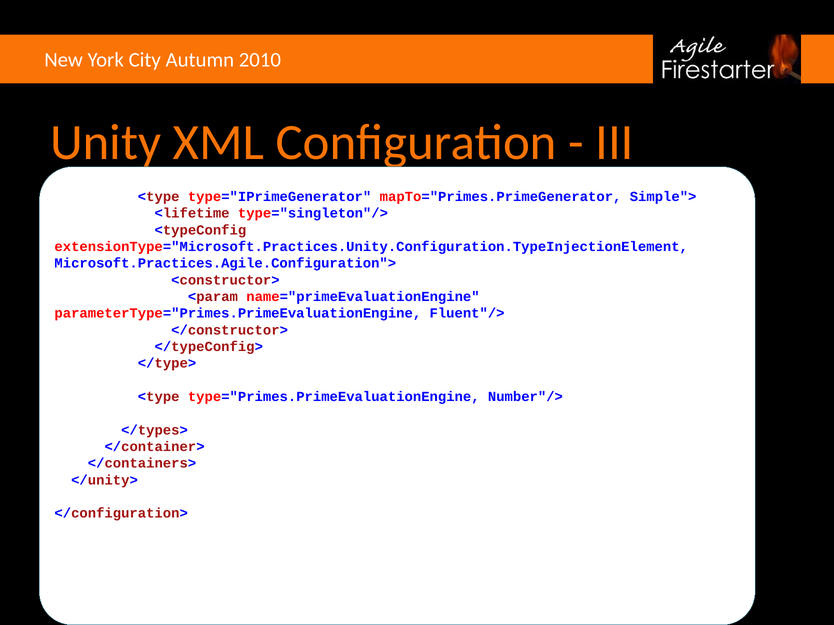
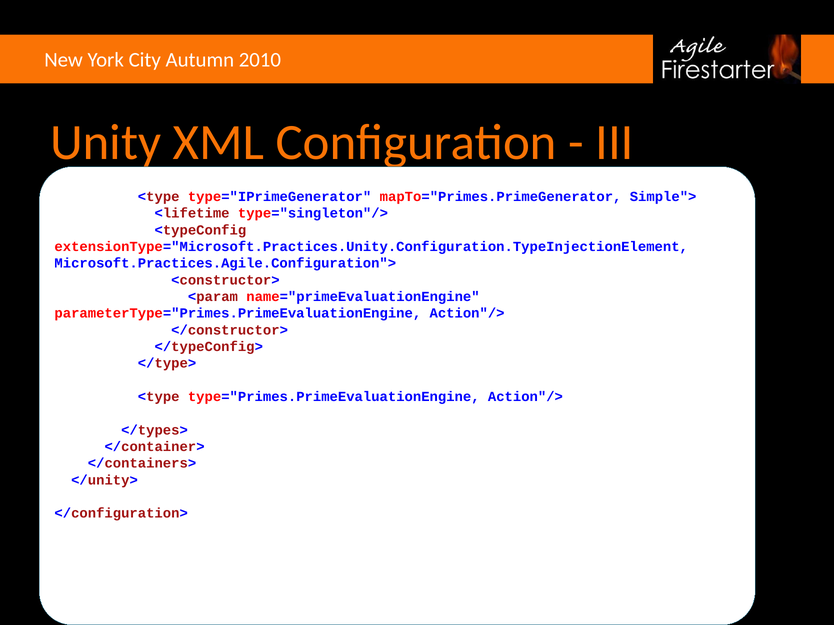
parameterType="Primes.PrimeEvaluationEngine Fluent"/>: Fluent"/> -> Action"/>
type="Primes.PrimeEvaluationEngine Number"/>: Number"/> -> Action"/>
